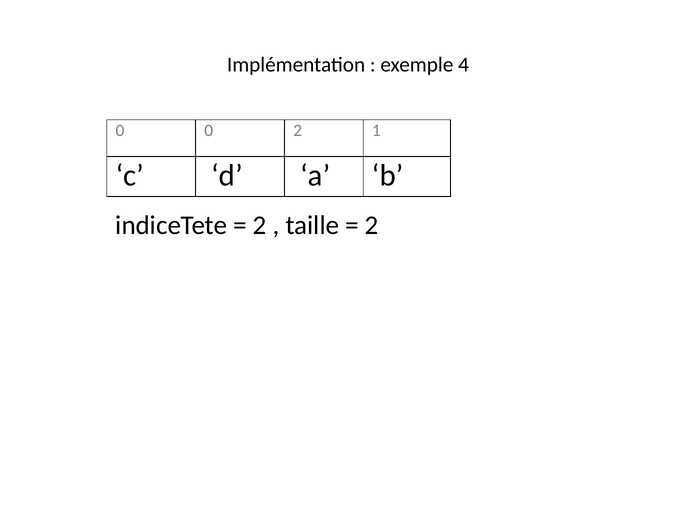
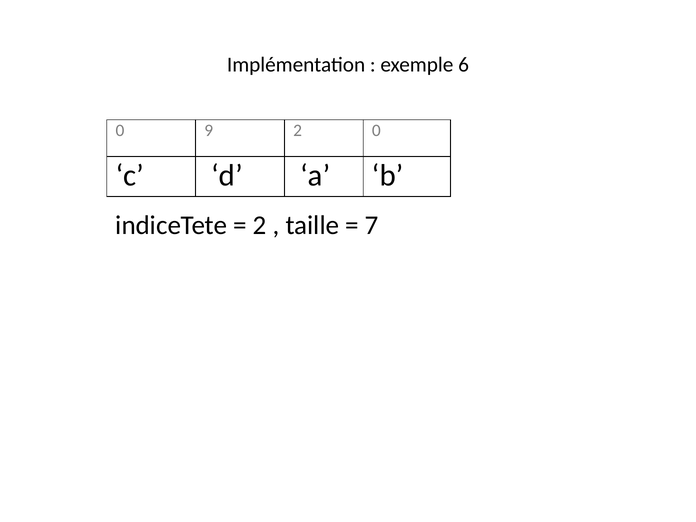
4: 4 -> 6
0 0: 0 -> 9
2 1: 1 -> 0
2 at (372, 225): 2 -> 7
